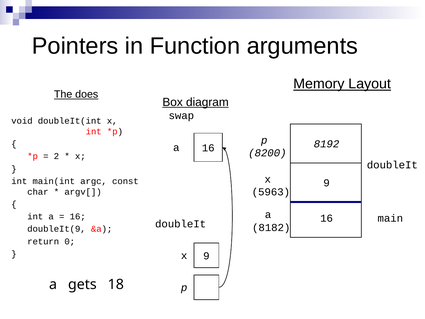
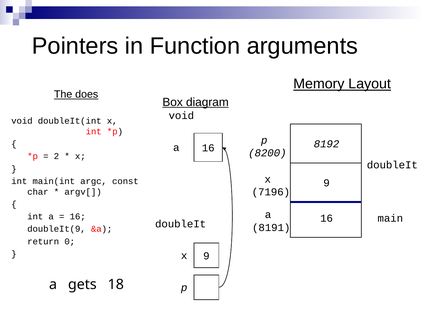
swap at (181, 115): swap -> void
5963: 5963 -> 7196
8182: 8182 -> 8191
